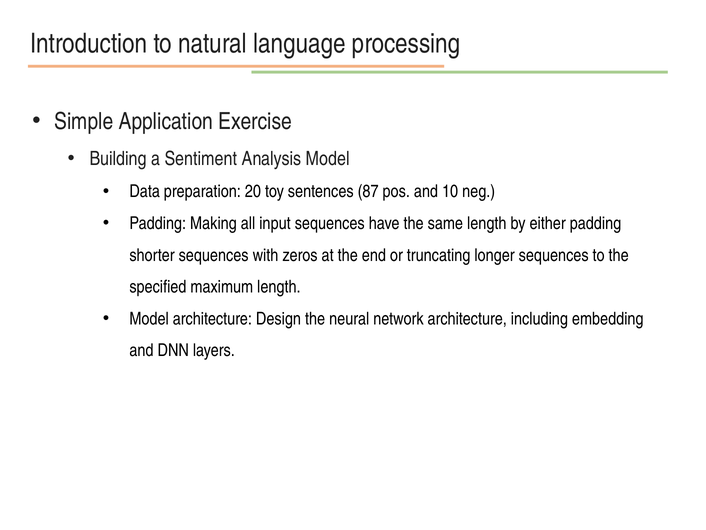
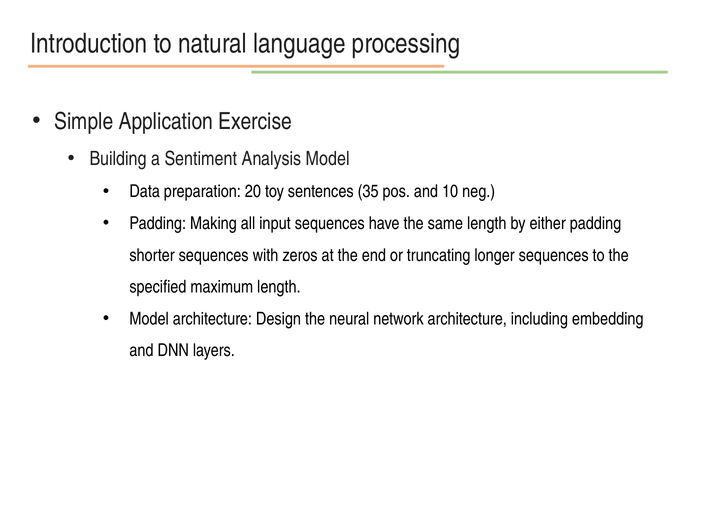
87: 87 -> 35
